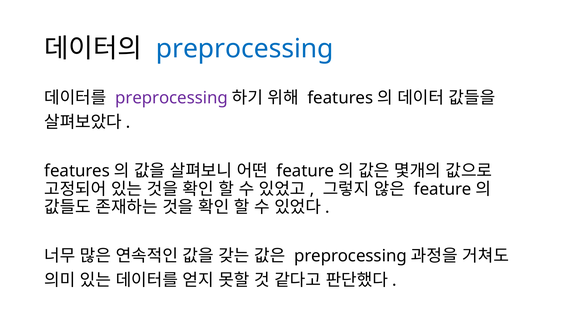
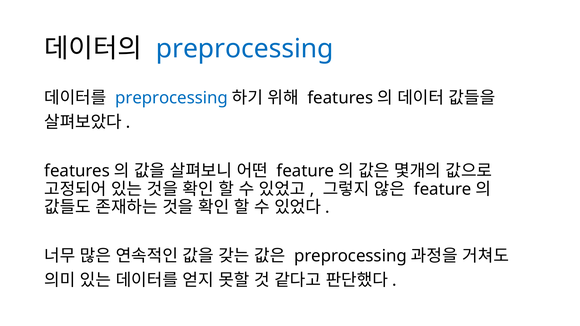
preprocessing at (172, 98) colour: purple -> blue
